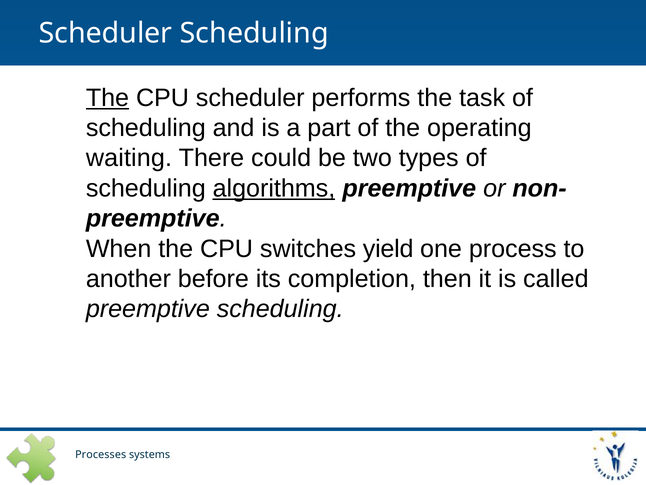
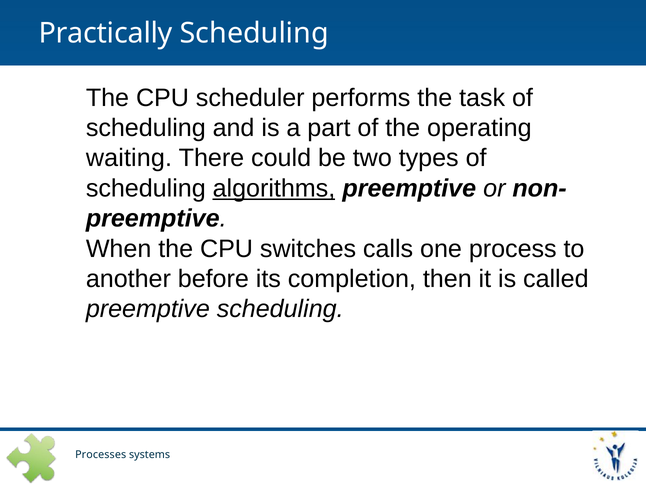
Scheduler at (106, 33): Scheduler -> Practically
The at (107, 98) underline: present -> none
yield: yield -> calls
